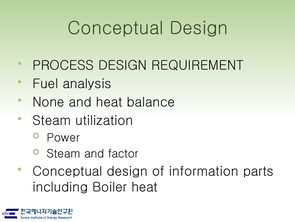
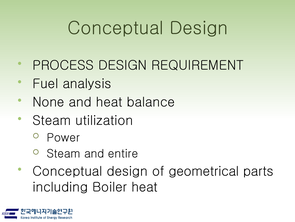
factor: factor -> entire
information: information -> geometrical
